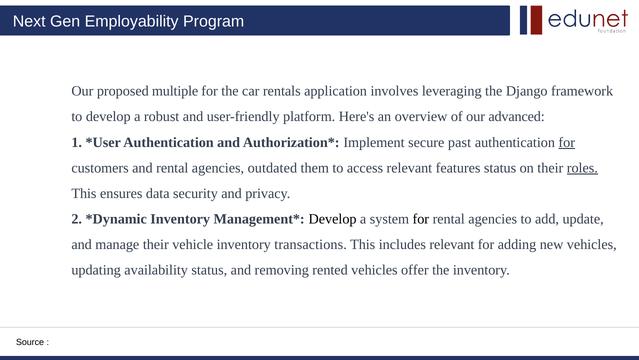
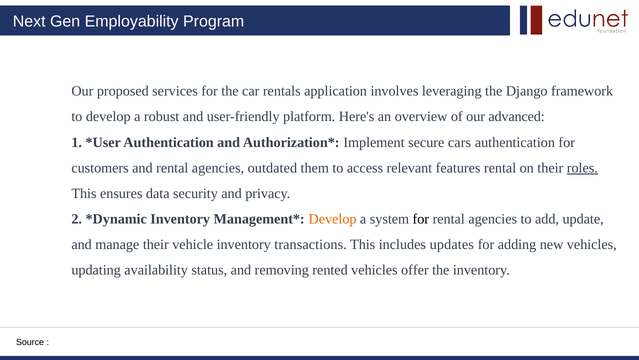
multiple: multiple -> services
past: past -> cars
for at (567, 142) underline: present -> none
features status: status -> rental
Develop at (333, 219) colour: black -> orange
includes relevant: relevant -> updates
